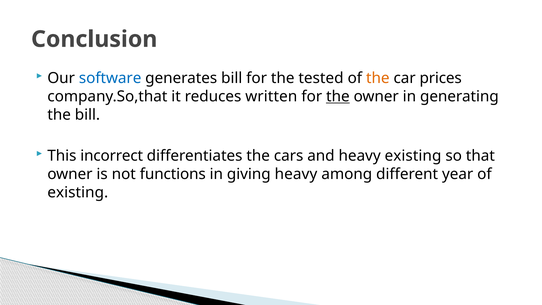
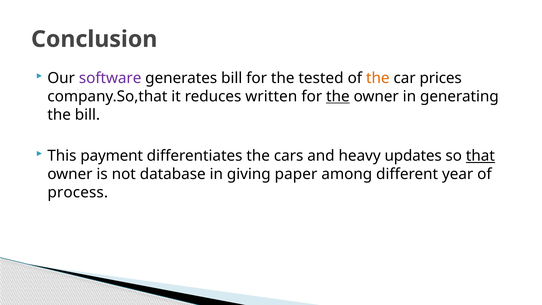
software colour: blue -> purple
incorrect: incorrect -> payment
heavy existing: existing -> updates
that underline: none -> present
functions: functions -> database
giving heavy: heavy -> paper
existing at (78, 192): existing -> process
